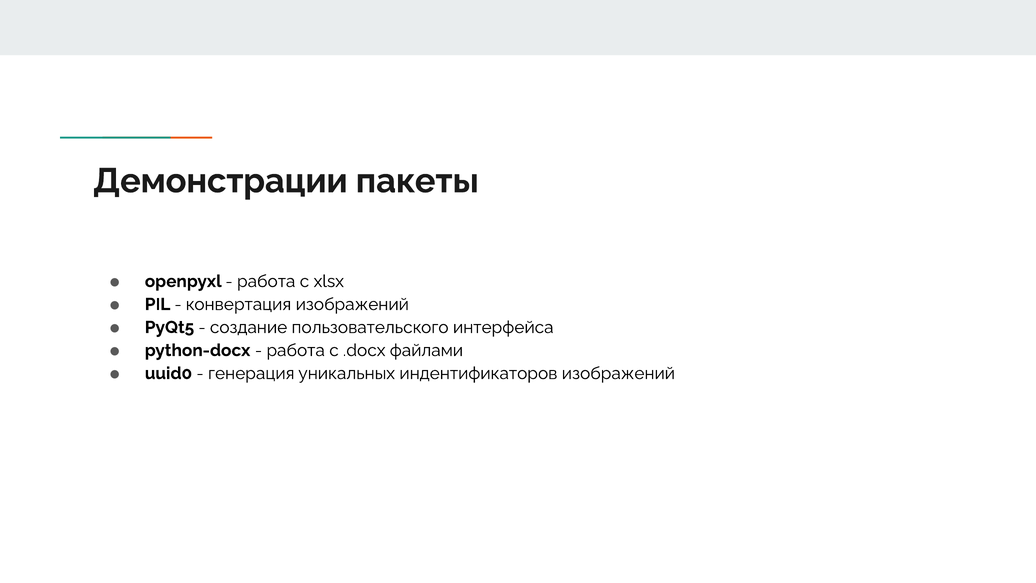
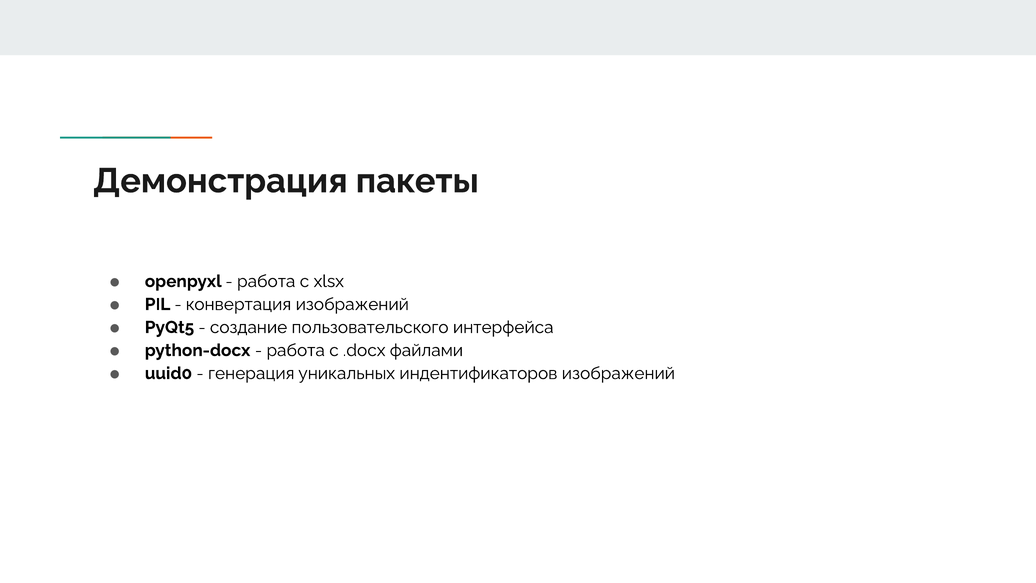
Демонстрации: Демонстрации -> Демонстрация
